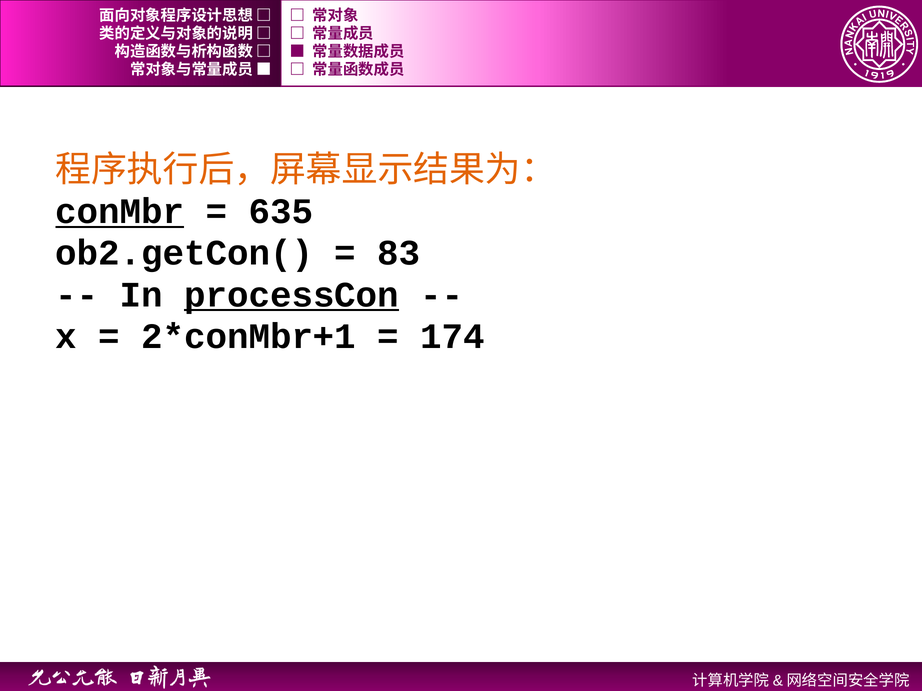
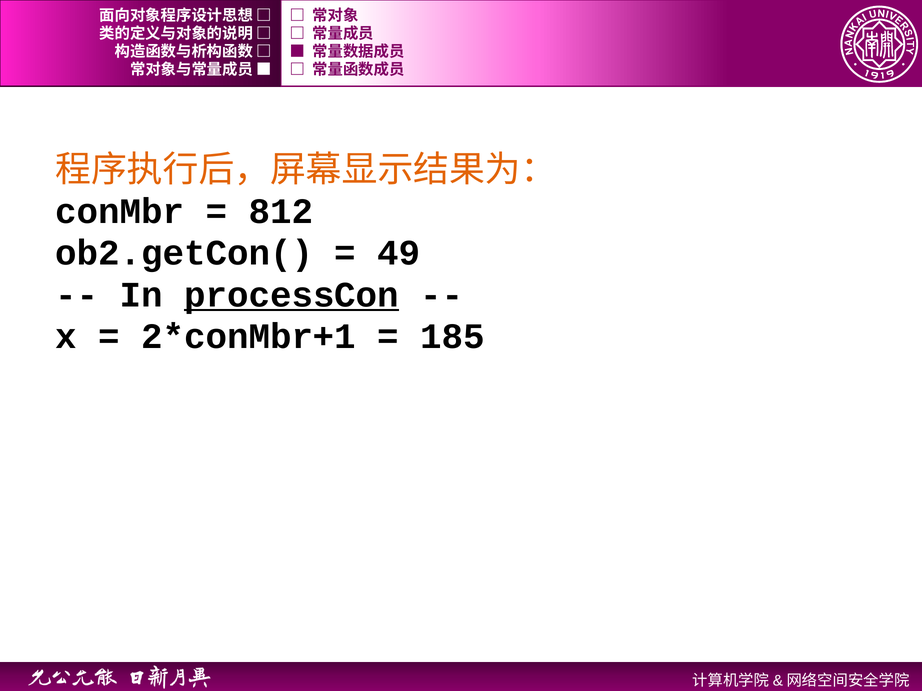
conMbr underline: present -> none
635: 635 -> 812
83: 83 -> 49
174: 174 -> 185
